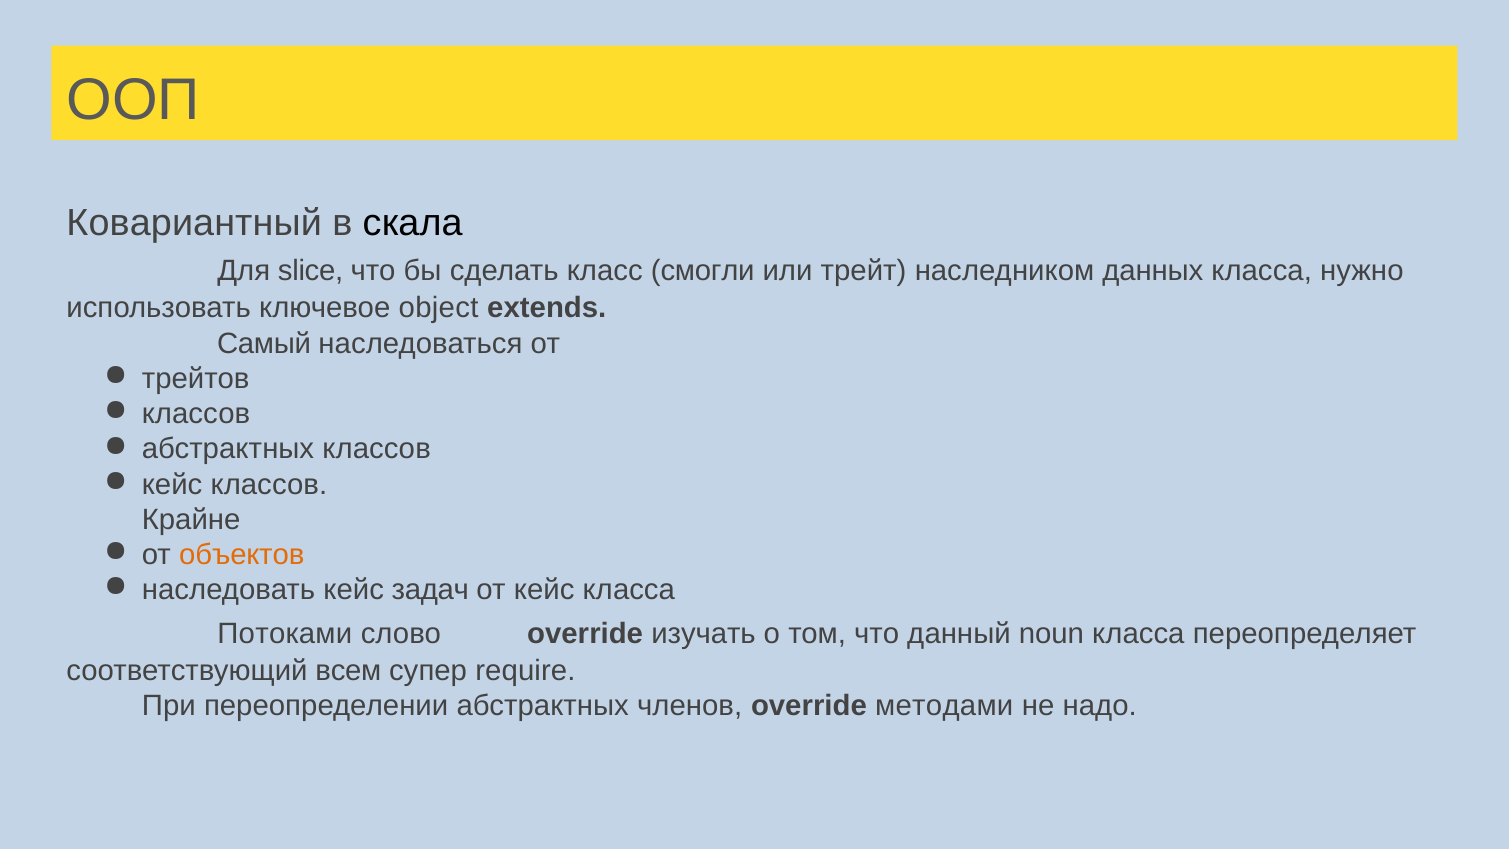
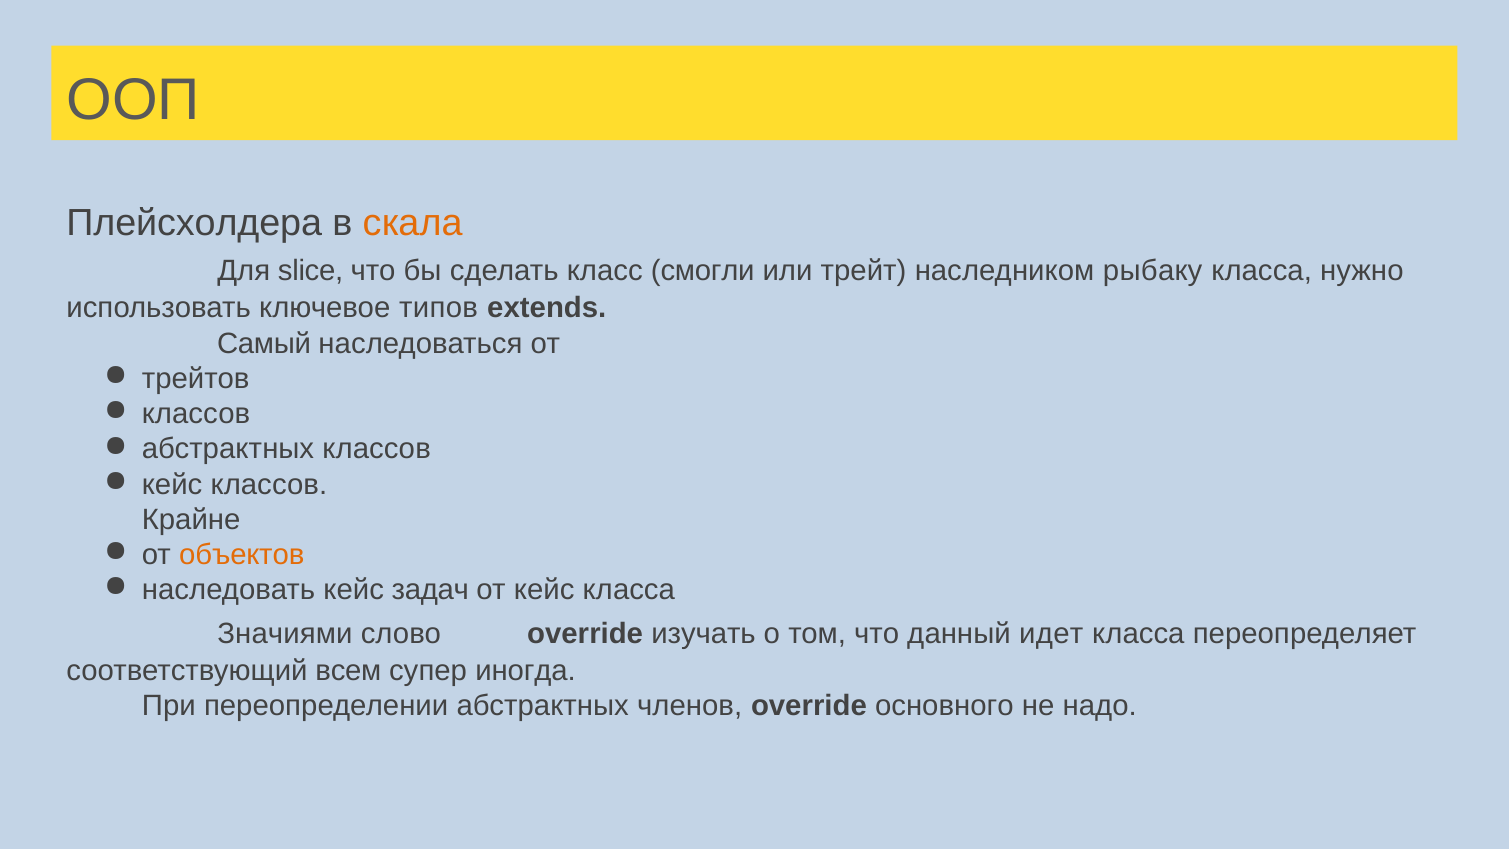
Ковариантный: Ковариантный -> Плейсхолдера
скала colour: black -> orange
данных: данных -> рыбаку
object: object -> типов
Потоками: Потоками -> Значиями
noun: noun -> идет
require: require -> иногда
методами: методами -> основного
